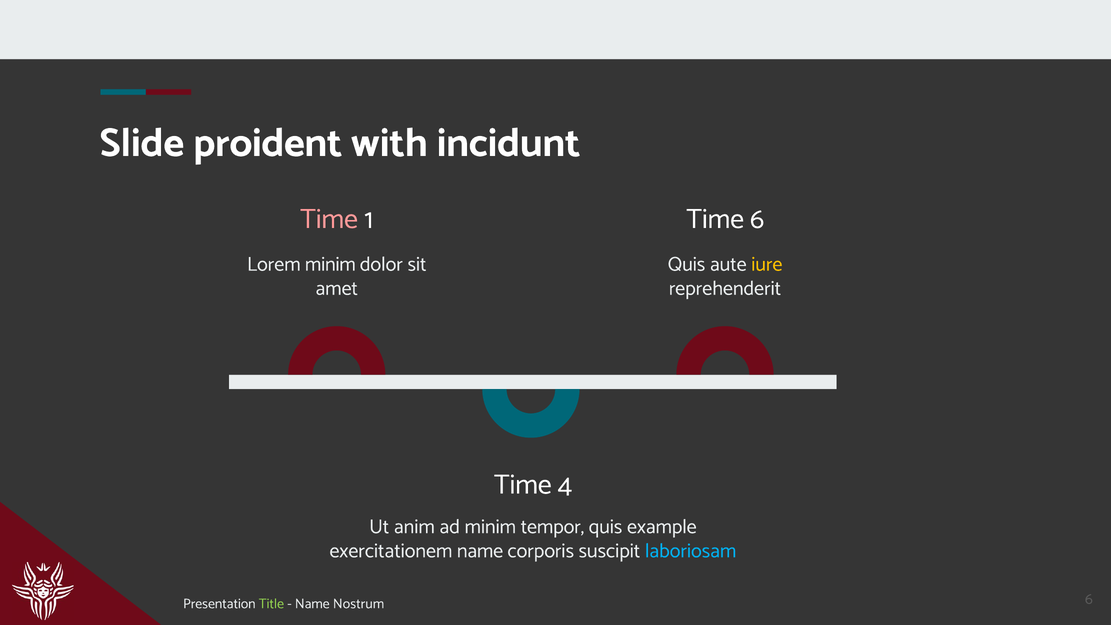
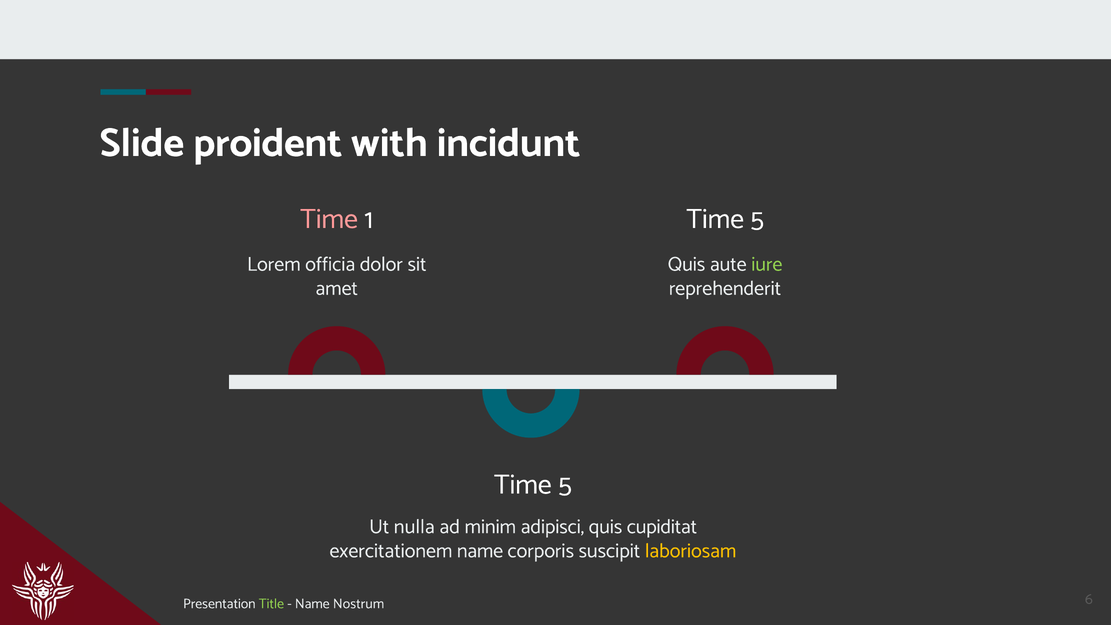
6 at (757, 219): 6 -> 5
Lorem minim: minim -> officia
iure colour: yellow -> light green
4 at (565, 484): 4 -> 5
anim: anim -> nulla
tempor: tempor -> adipisci
example: example -> cupiditat
laboriosam colour: light blue -> yellow
